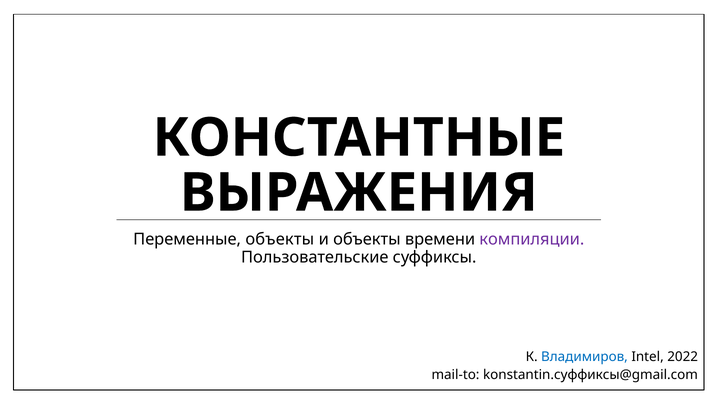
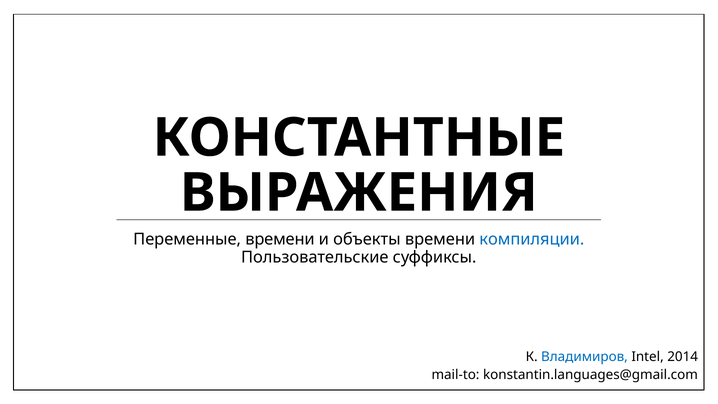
Переменные объекты: объекты -> времени
компиляции colour: purple -> blue
2022: 2022 -> 2014
konstantin.суффиксы@gmail.com: konstantin.суффиксы@gmail.com -> konstantin.languages@gmail.com
